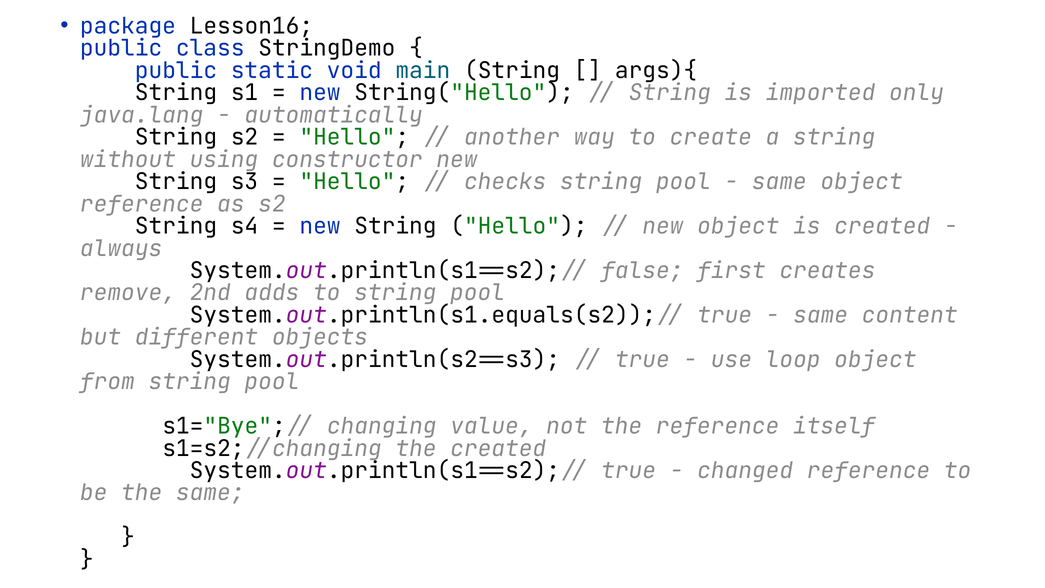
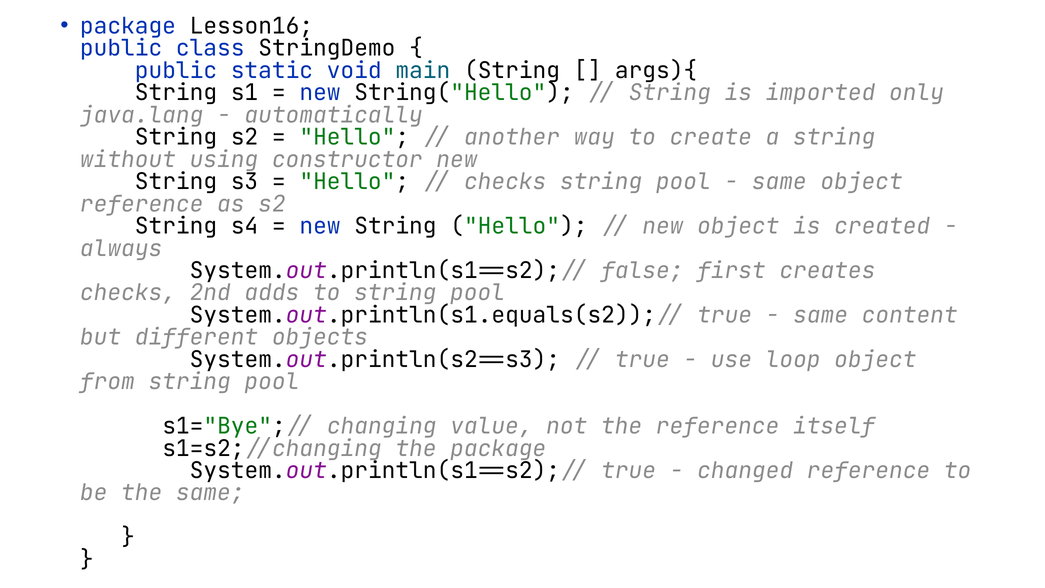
remove at (128, 293): remove -> checks
the created: created -> package
